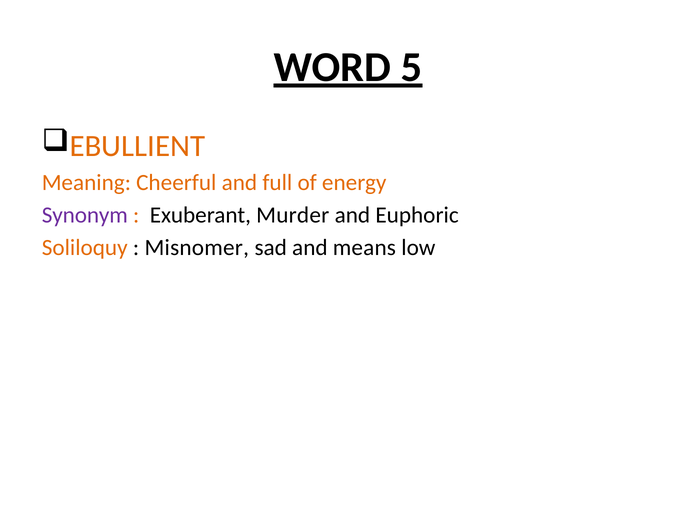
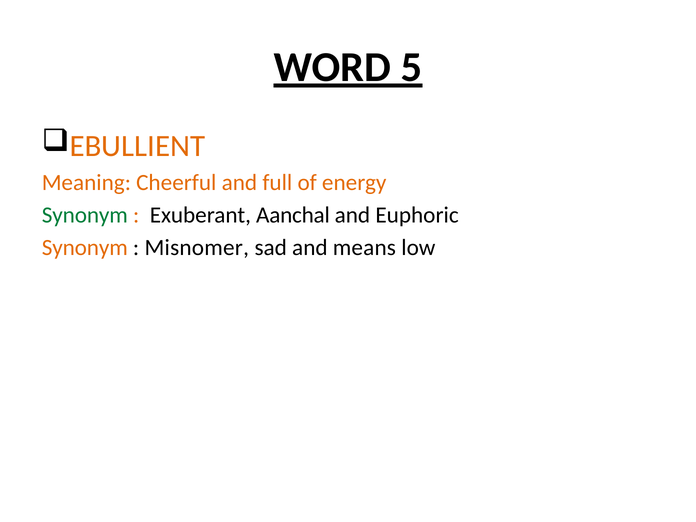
Synonym at (85, 215) colour: purple -> green
Murder: Murder -> Aanchal
Soliloquy at (85, 248): Soliloquy -> Synonym
